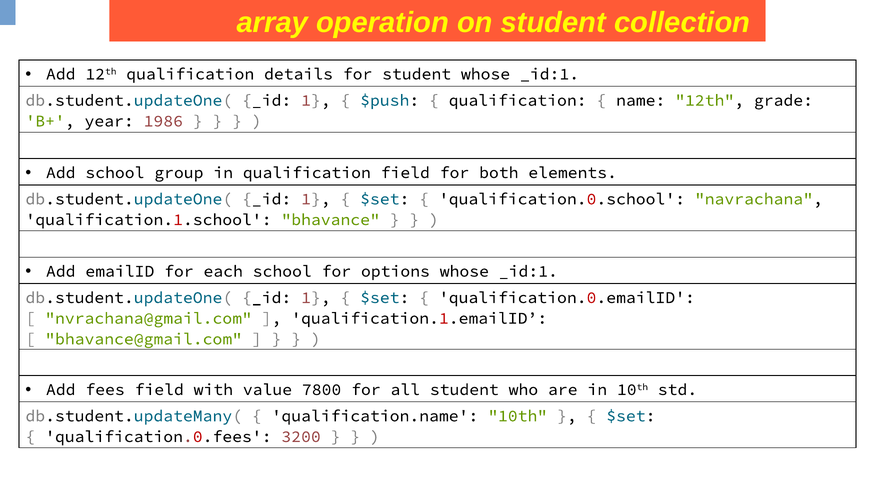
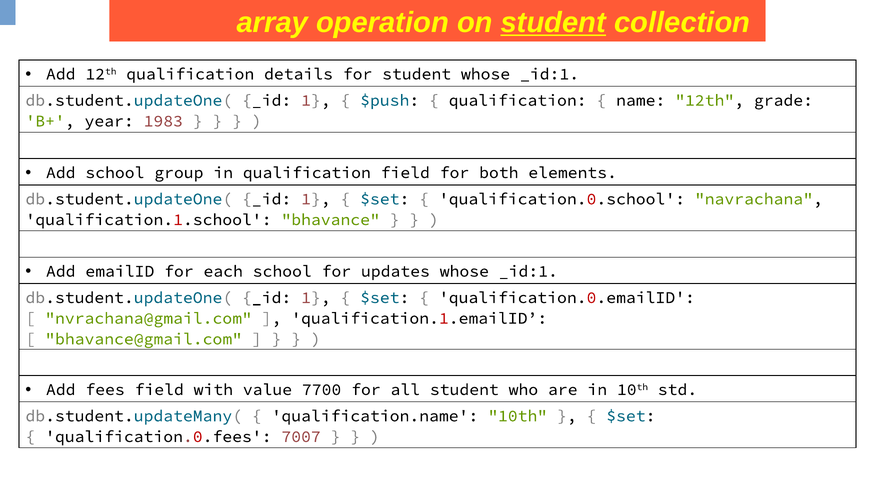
student at (553, 23) underline: none -> present
1986: 1986 -> 1983
options: options -> updates
7800: 7800 -> 7700
3200: 3200 -> 7007
